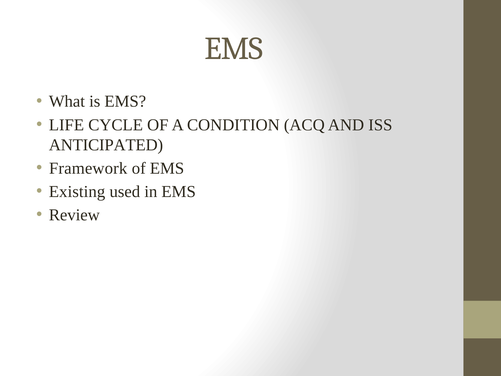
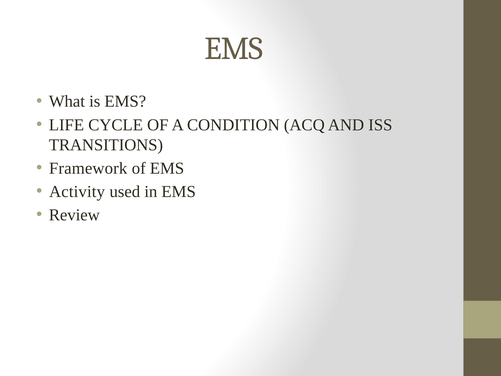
ANTICIPATED: ANTICIPATED -> TRANSITIONS
Existing: Existing -> Activity
